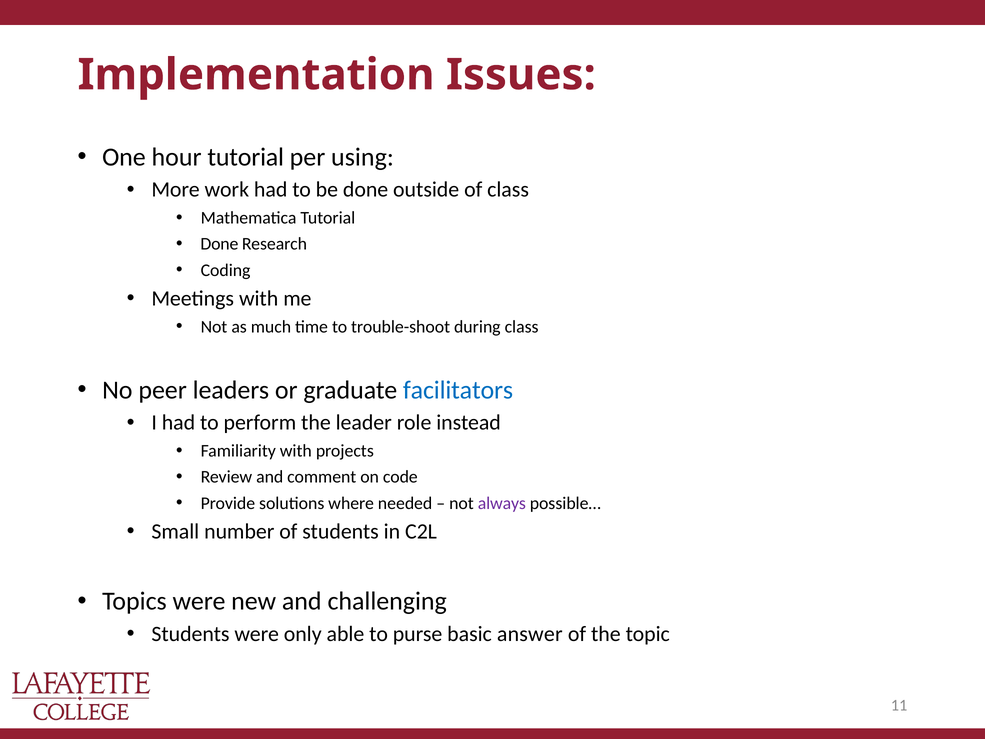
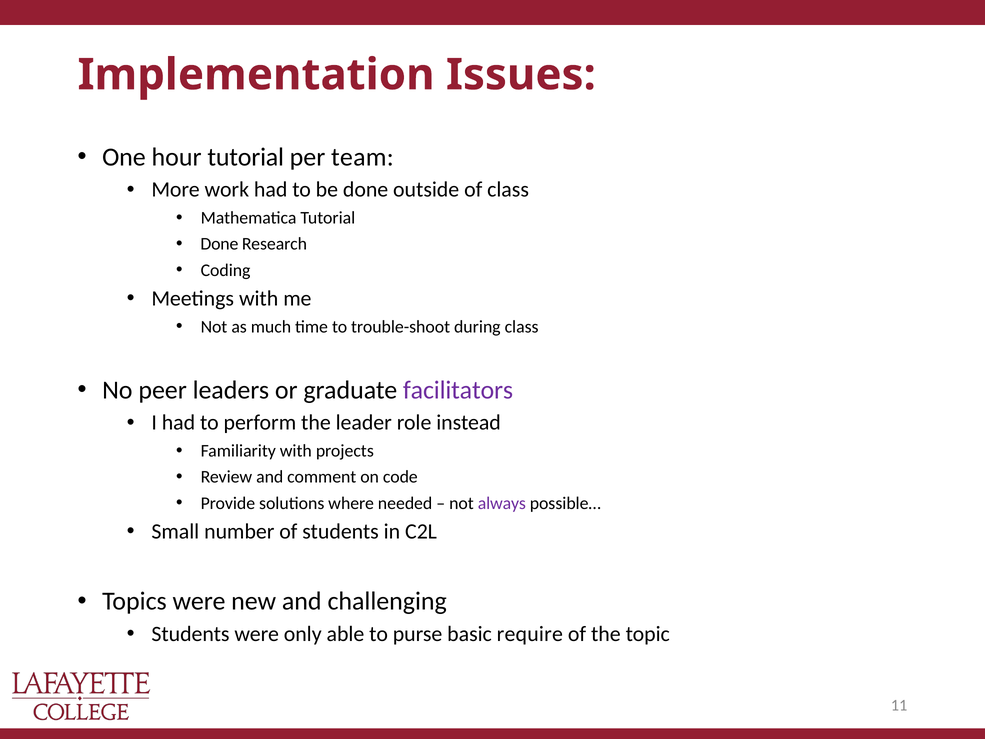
using: using -> team
facilitators colour: blue -> purple
answer: answer -> require
